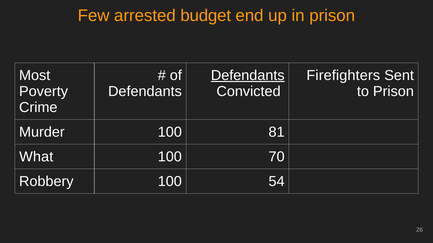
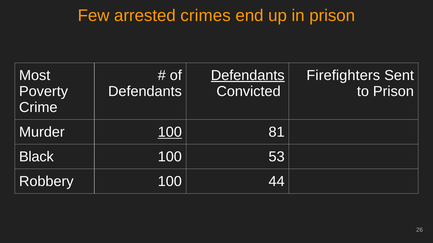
budget: budget -> crimes
100 at (170, 132) underline: none -> present
What: What -> Black
70: 70 -> 53
54: 54 -> 44
